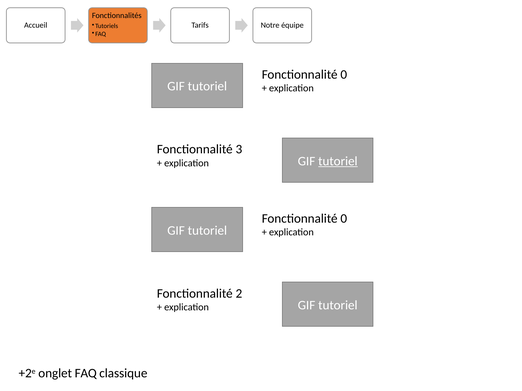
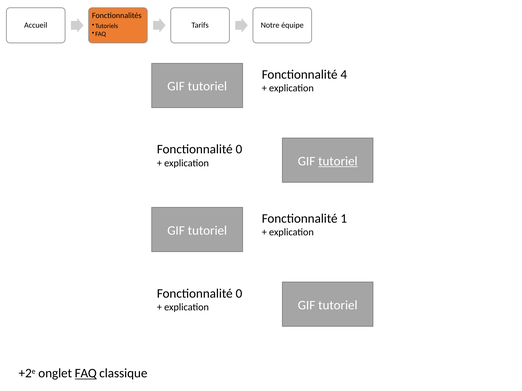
0 at (344, 75): 0 -> 4
3 at (239, 150): 3 -> 0
0 at (344, 219): 0 -> 1
2 at (239, 294): 2 -> 0
FAQ at (86, 374) underline: none -> present
